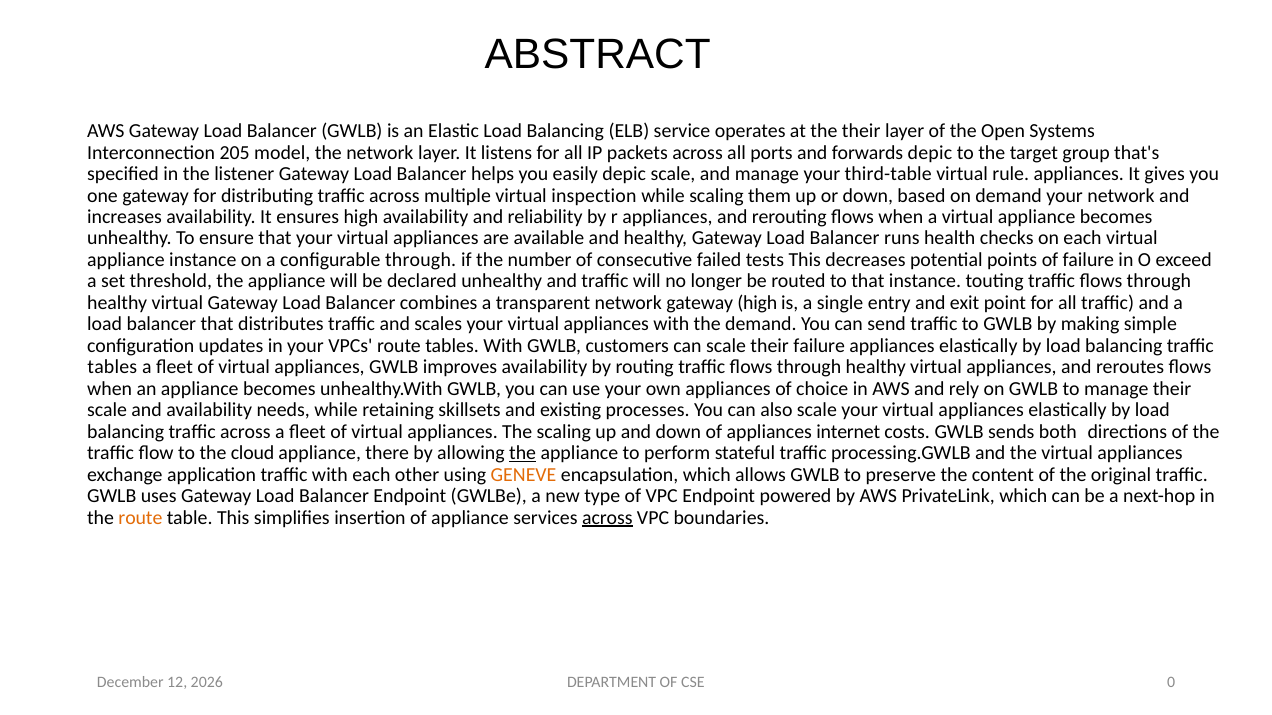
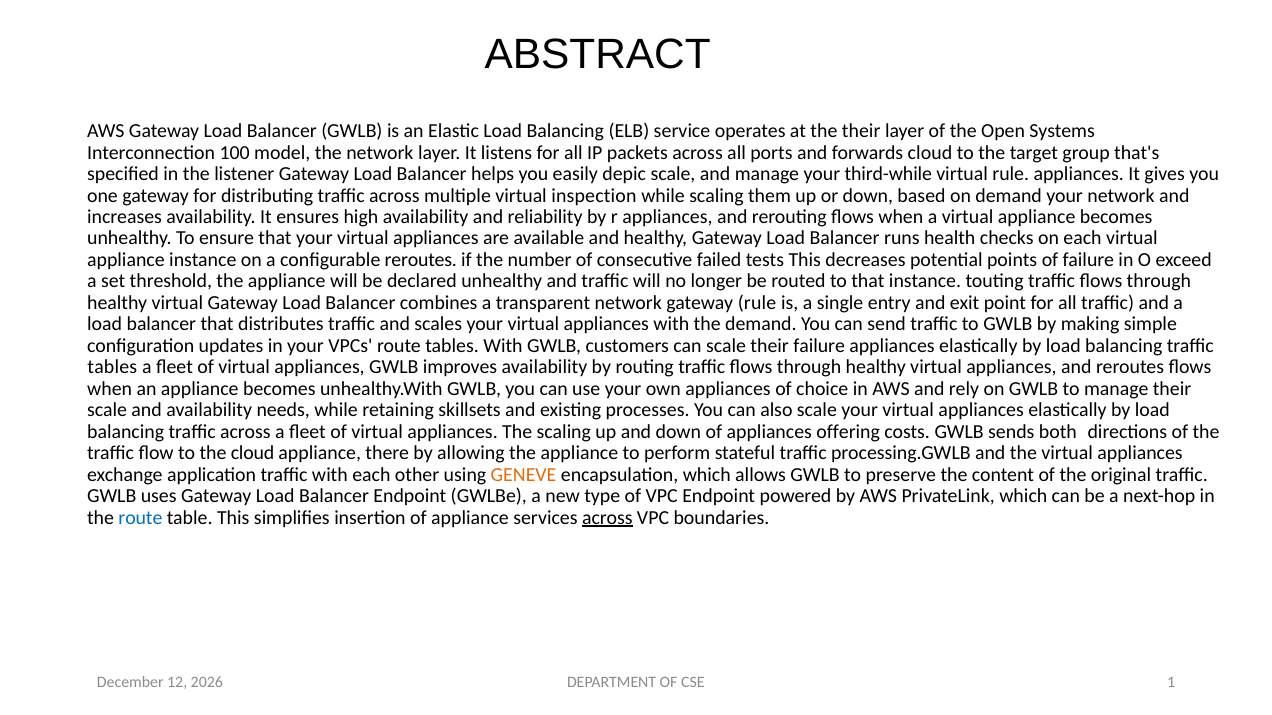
205: 205 -> 100
forwards depic: depic -> cloud
third-table: third-table -> third-while
configurable through: through -> reroutes
gateway high: high -> rule
internet: internet -> offering
the at (523, 453) underline: present -> none
route at (140, 518) colour: orange -> blue
0: 0 -> 1
